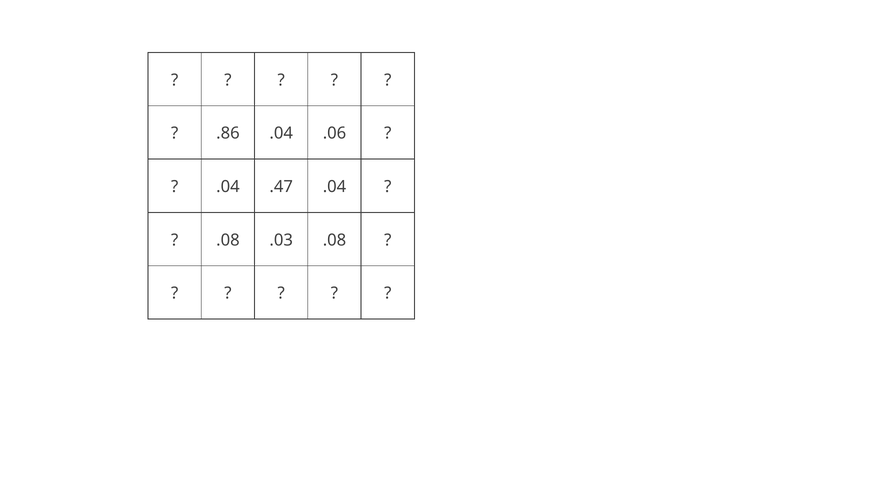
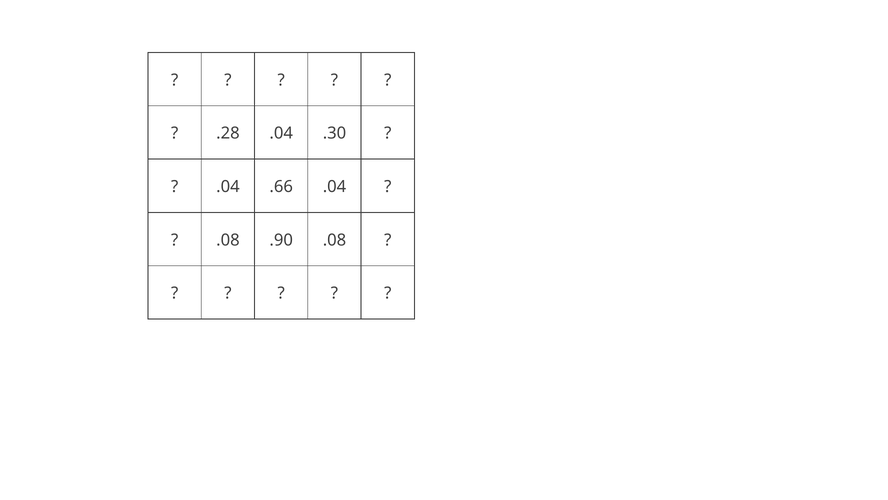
.86: .86 -> .28
.06: .06 -> .30
.47: .47 -> .66
.03: .03 -> .90
